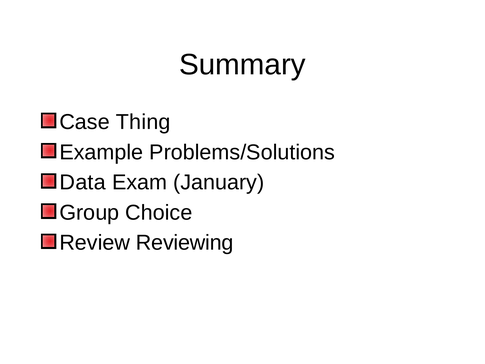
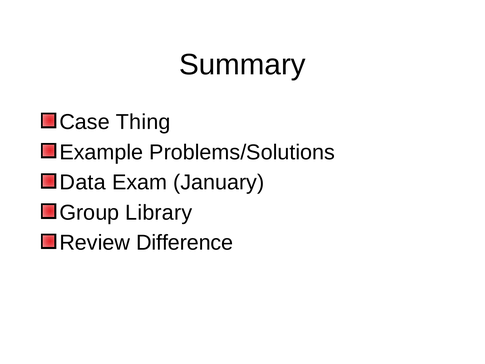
Choice: Choice -> Library
Reviewing: Reviewing -> Difference
